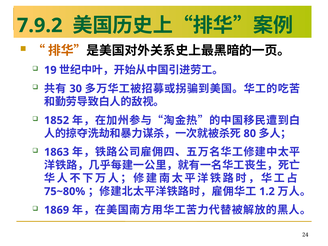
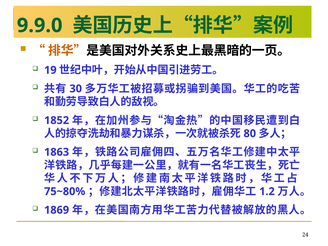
7.9.2: 7.9.2 -> 9.9.0
